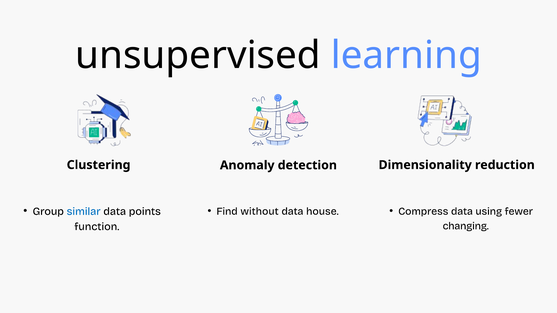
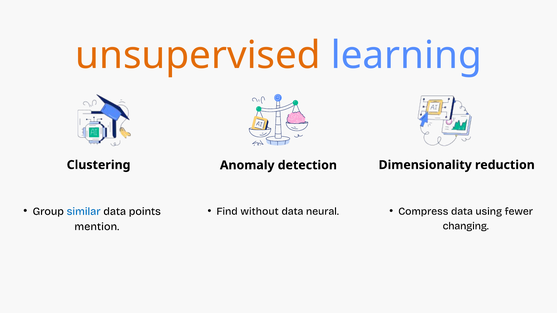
unsupervised colour: black -> orange
house: house -> neural
function: function -> mention
